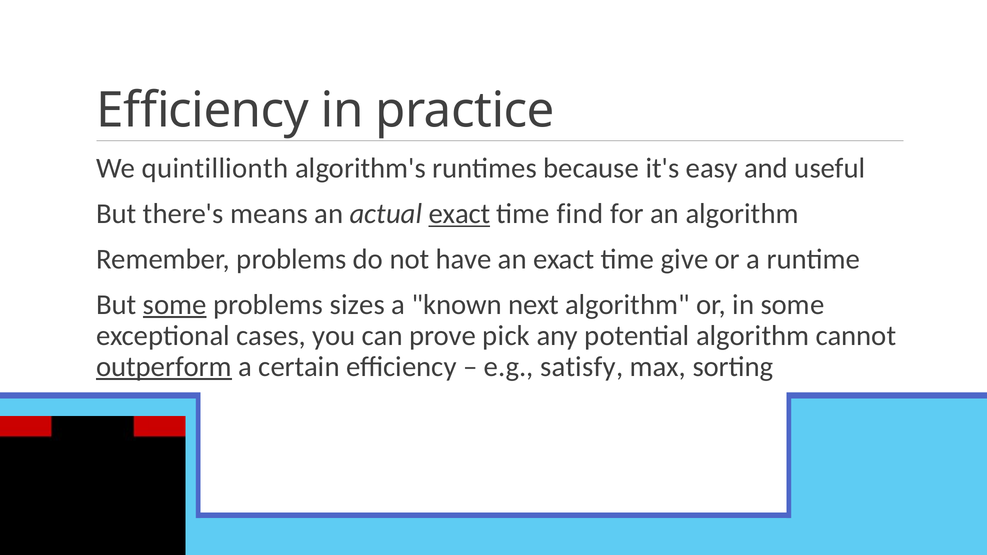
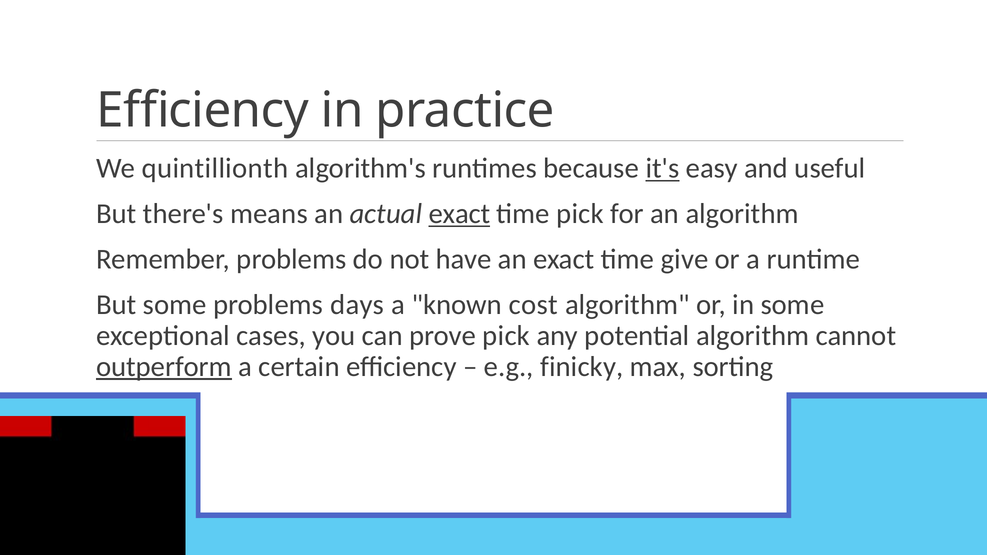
it's underline: none -> present
time find: find -> pick
some at (175, 305) underline: present -> none
sizes: sizes -> days
next: next -> cost
satisfy: satisfy -> finicky
